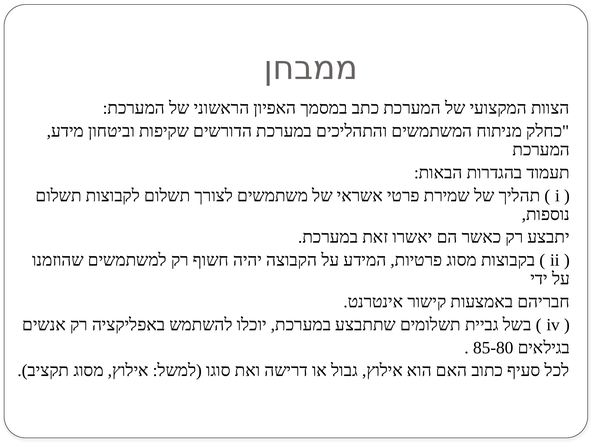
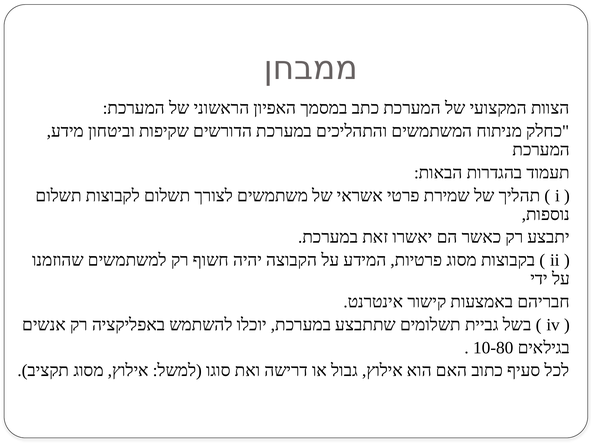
85-80: 85-80 -> 10-80
